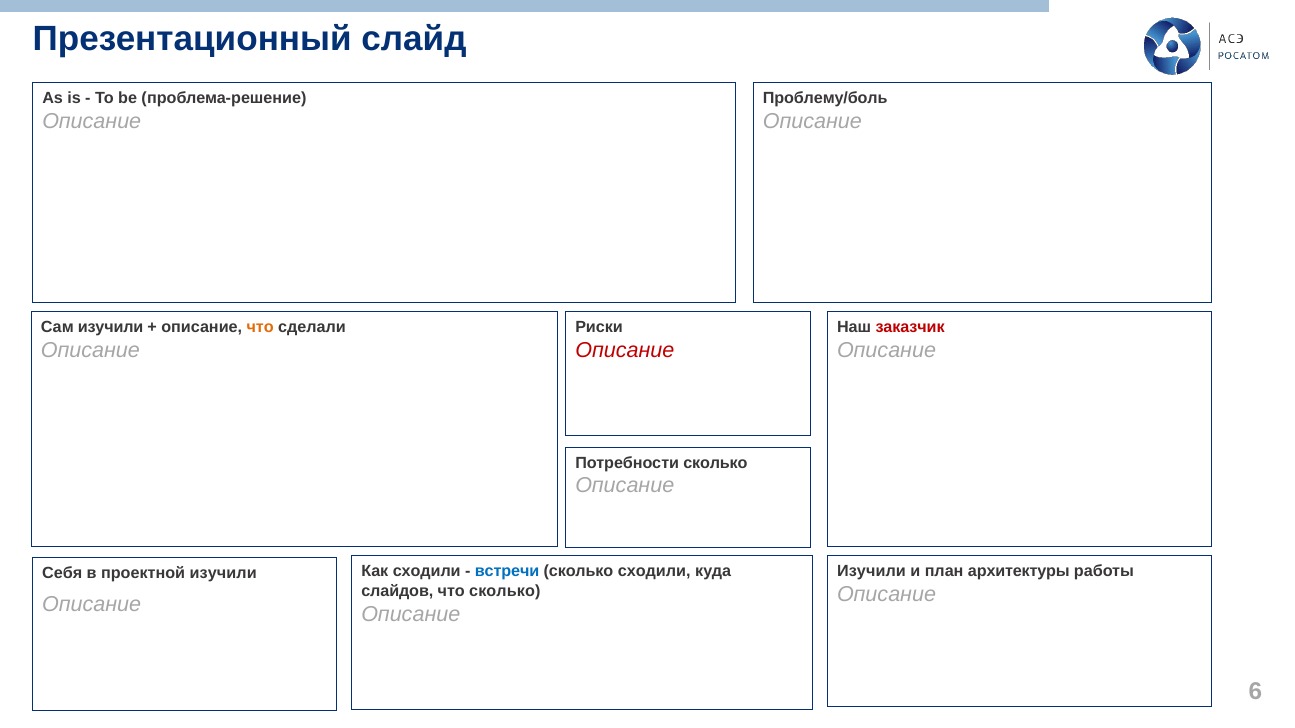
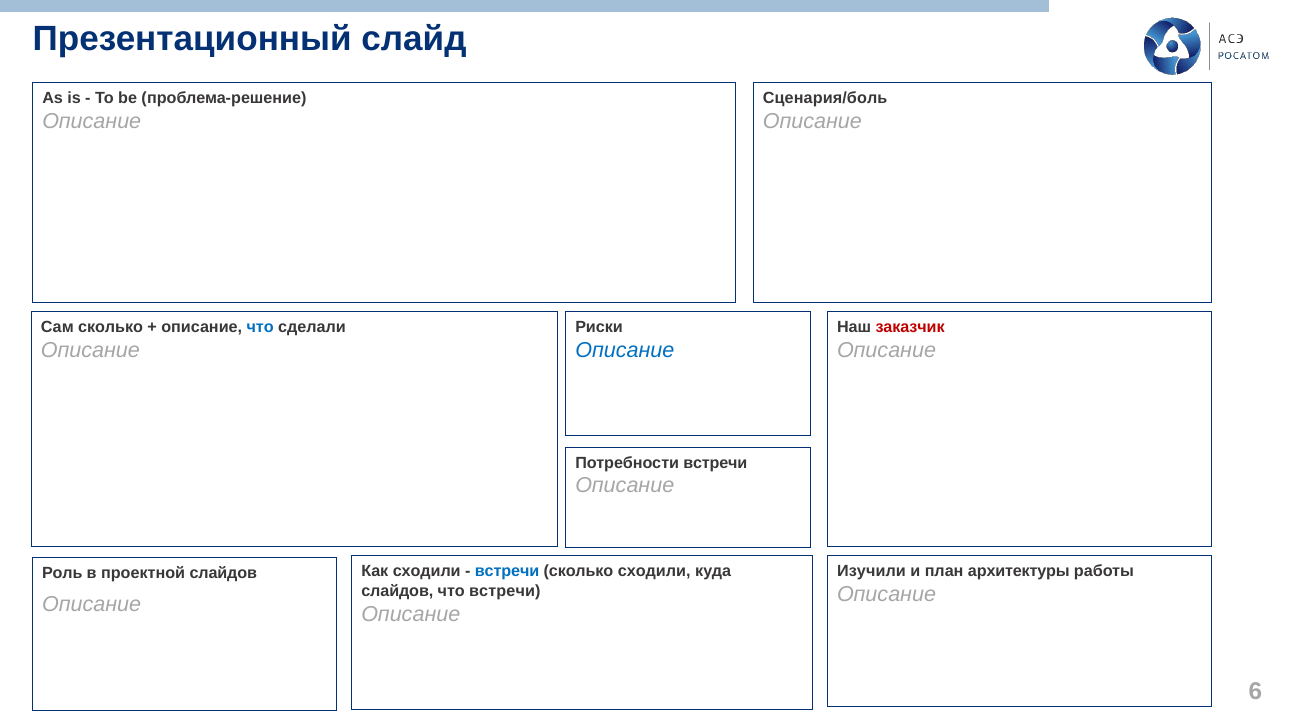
Проблему/боль: Проблему/боль -> Сценария/боль
Сам изучили: изучили -> сколько
что at (260, 327) colour: orange -> blue
Описание at (625, 350) colour: red -> blue
Потребности сколько: сколько -> встречи
Себя: Себя -> Роль
проектной изучили: изучили -> слайдов
что сколько: сколько -> встречи
